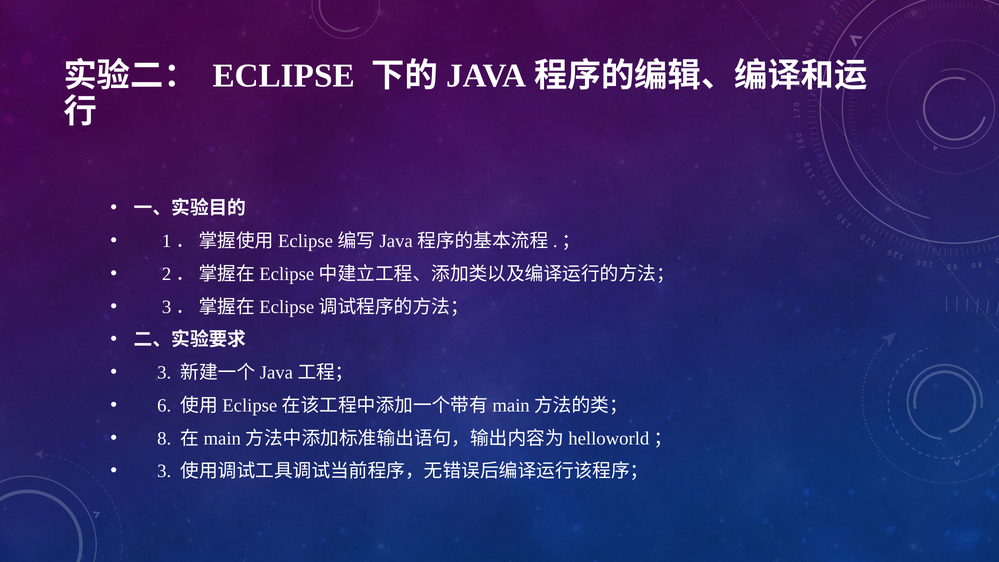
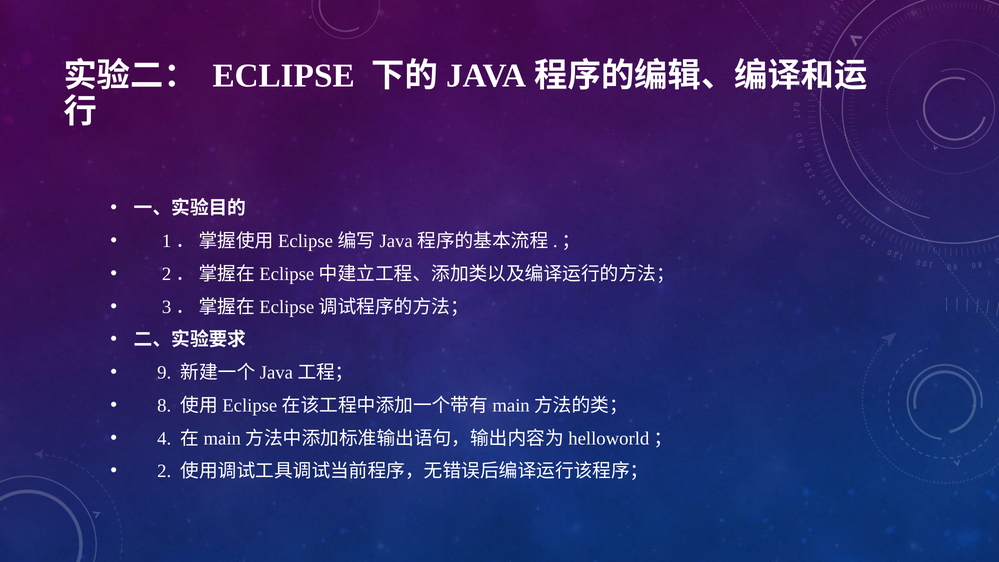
3 at (164, 373): 3 -> 9
6: 6 -> 8
8: 8 -> 4
3 at (164, 471): 3 -> 2
